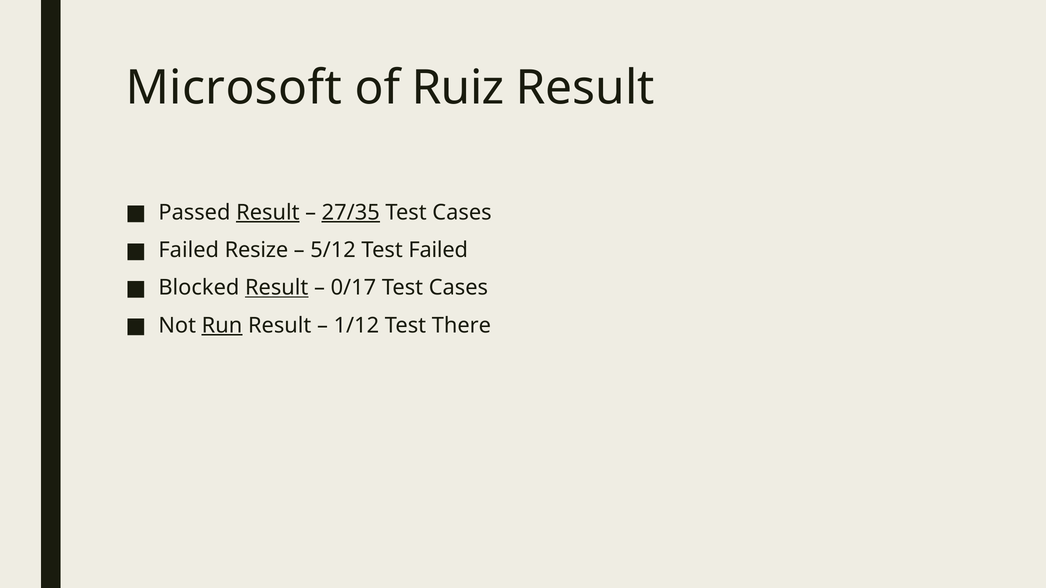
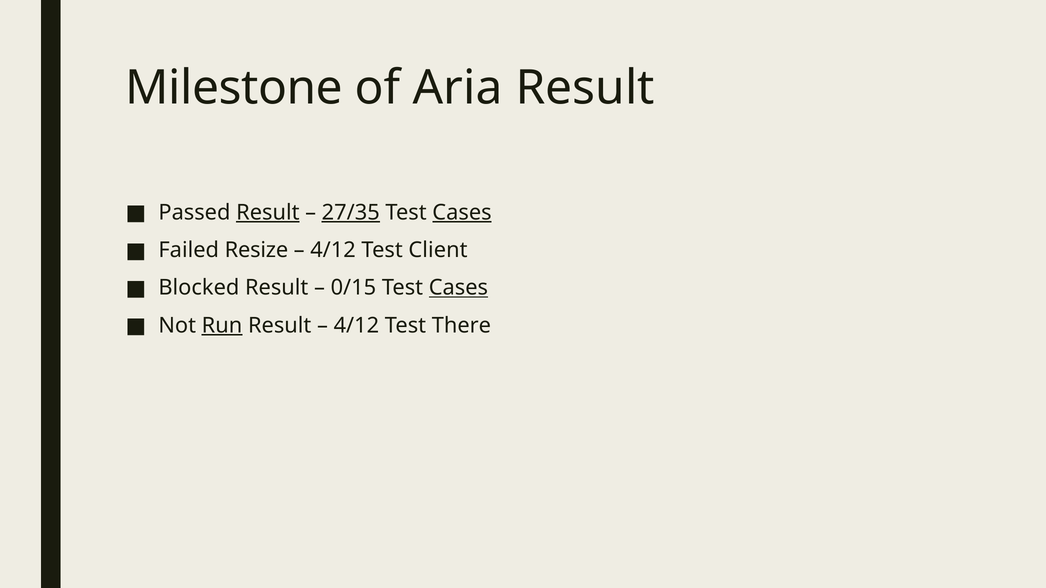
Microsoft: Microsoft -> Milestone
Ruiz: Ruiz -> Aria
Cases at (462, 213) underline: none -> present
5/12 at (333, 250): 5/12 -> 4/12
Test Failed: Failed -> Client
Result at (277, 288) underline: present -> none
0/17: 0/17 -> 0/15
Cases at (458, 288) underline: none -> present
1/12 at (356, 326): 1/12 -> 4/12
